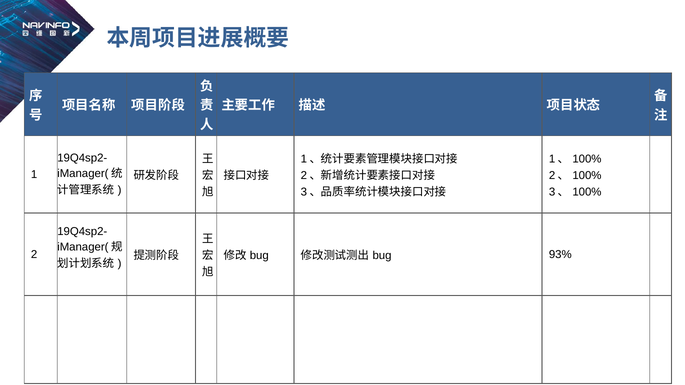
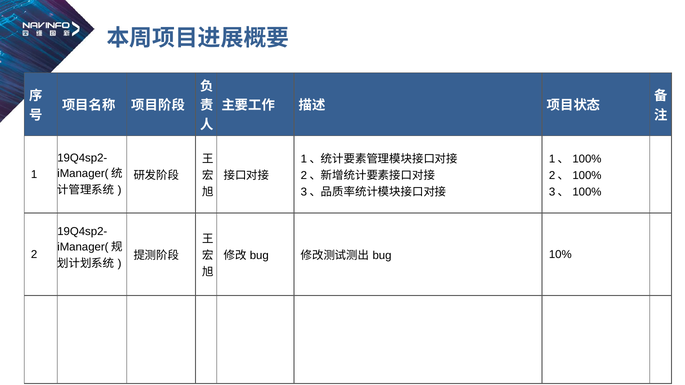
93%: 93% -> 10%
